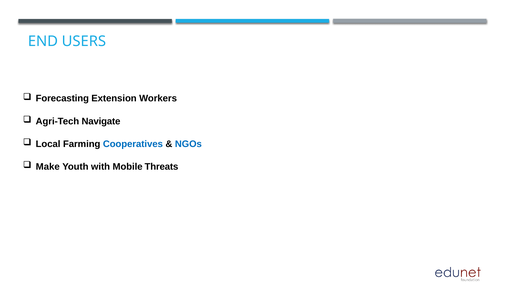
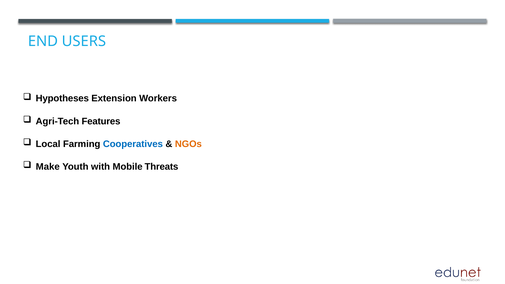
Forecasting: Forecasting -> Hypotheses
Navigate: Navigate -> Features
NGOs colour: blue -> orange
